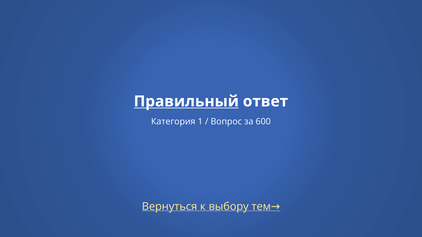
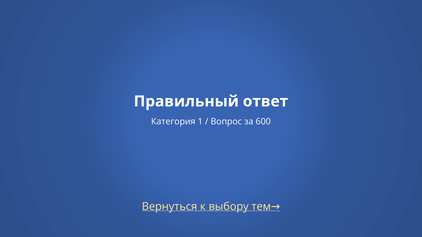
Правильный underline: present -> none
